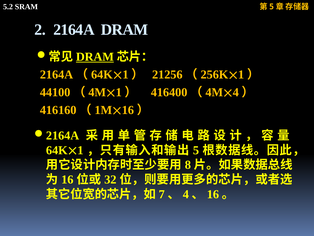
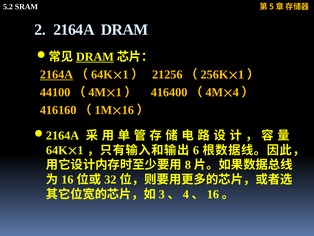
2164A at (56, 75) underline: none -> present
5: 5 -> 6
7: 7 -> 3
